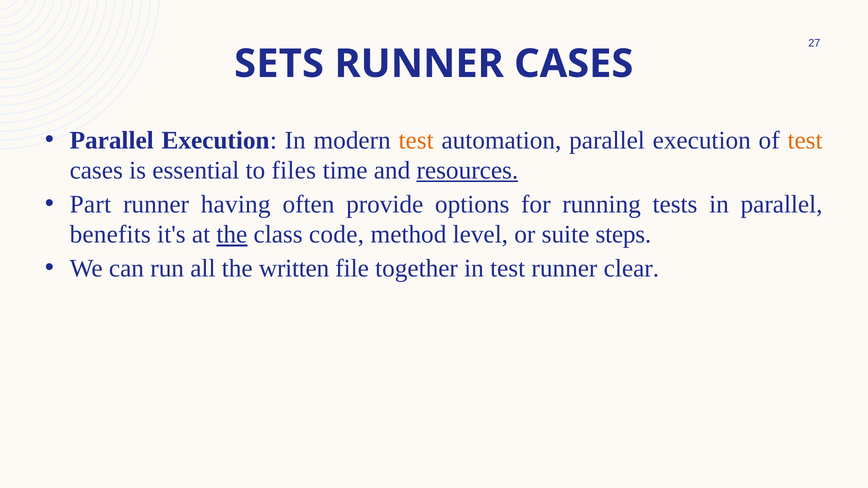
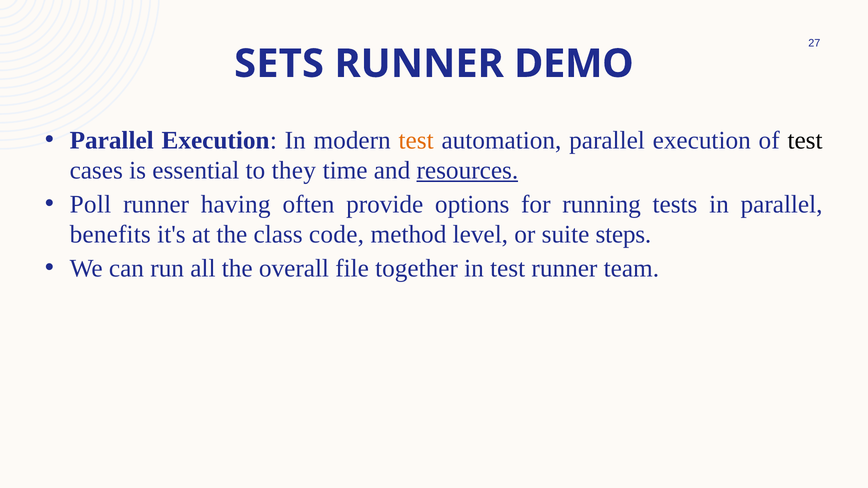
RUNNER CASES: CASES -> DEMO
test at (805, 140) colour: orange -> black
files: files -> they
Part: Part -> Poll
the at (232, 235) underline: present -> none
written: written -> overall
clear: clear -> team
